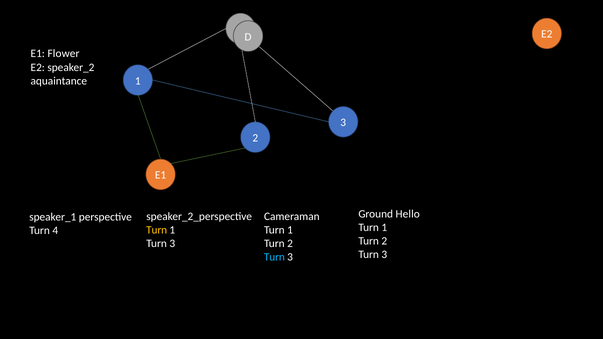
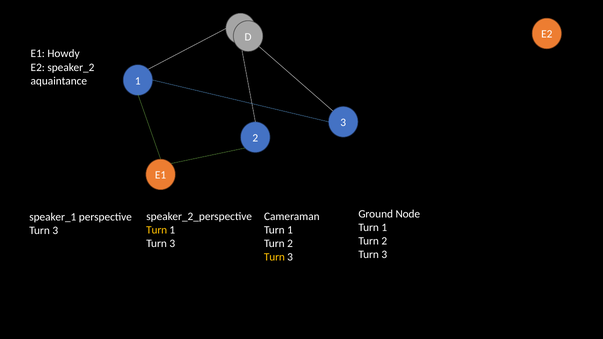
Flower: Flower -> Howdy
Hello: Hello -> Node
4 at (55, 231): 4 -> 3
Turn at (274, 257) colour: light blue -> yellow
